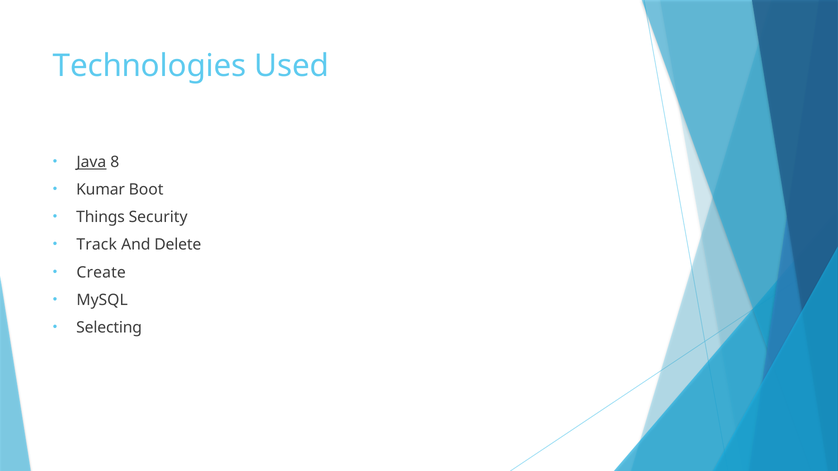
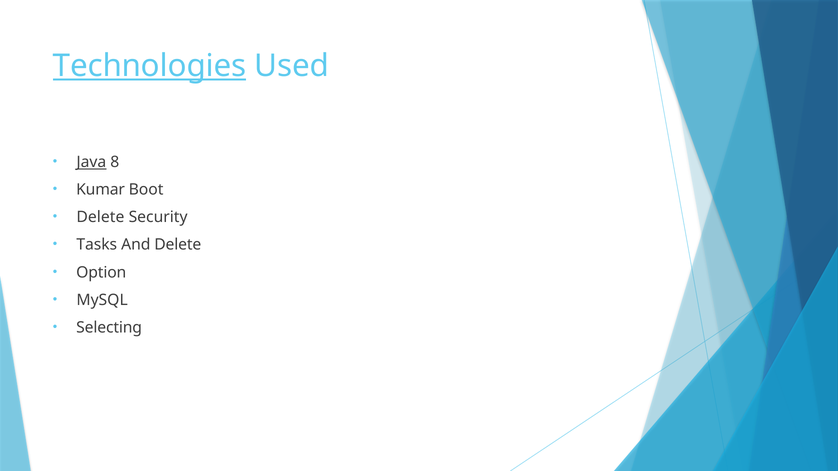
Technologies underline: none -> present
Things at (101, 217): Things -> Delete
Track: Track -> Tasks
Create: Create -> Option
